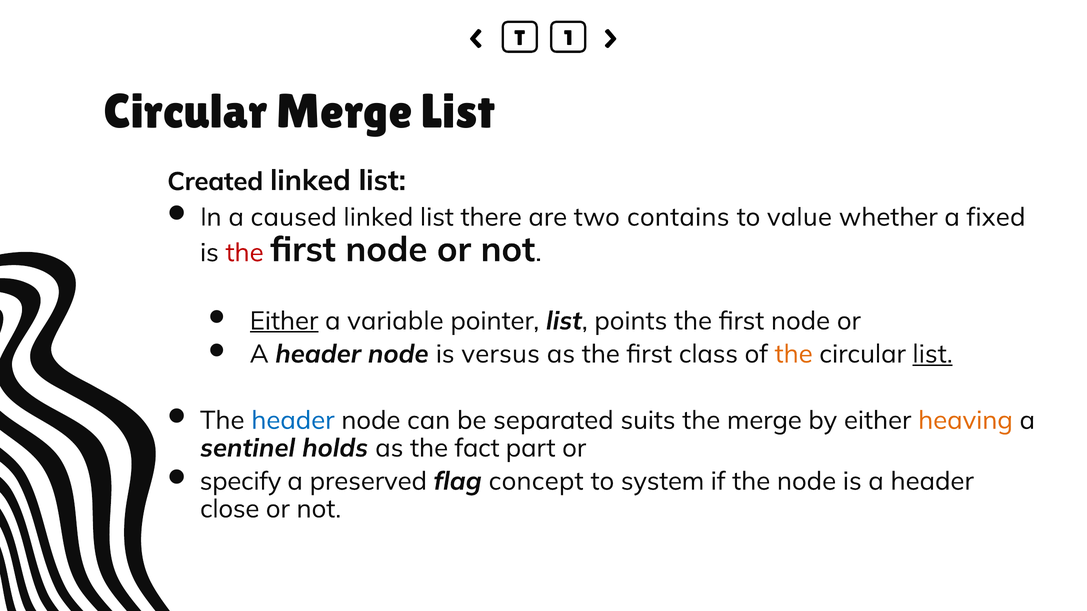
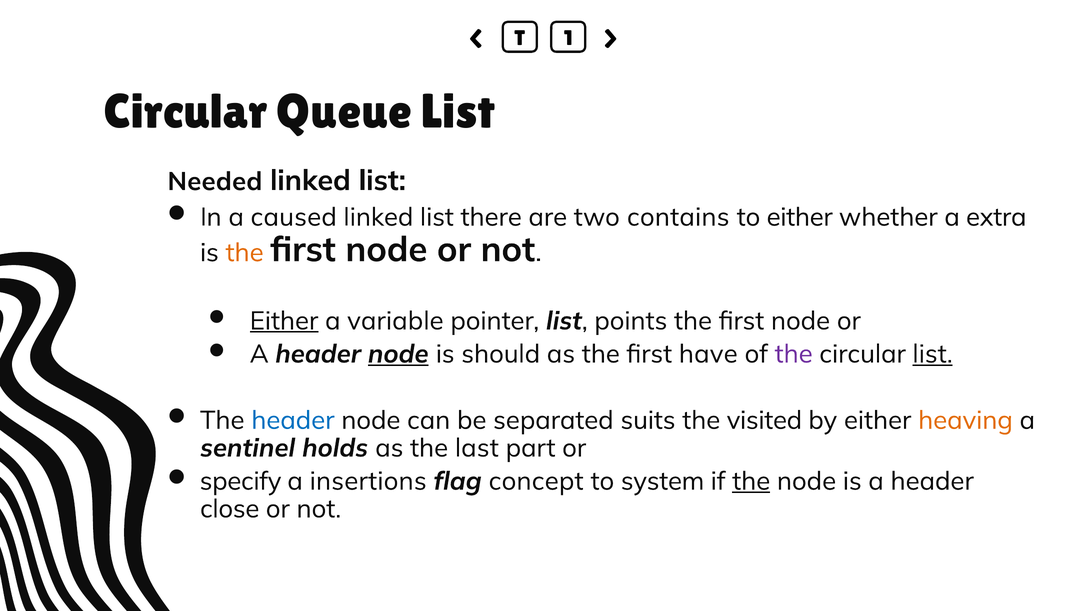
Circular Merge: Merge -> Queue
Created: Created -> Needed
to value: value -> either
fixed: fixed -> extra
the at (245, 253) colour: red -> orange
node at (398, 354) underline: none -> present
versus: versus -> should
class: class -> have
the at (794, 354) colour: orange -> purple
the merge: merge -> visited
fact: fact -> last
preserved: preserved -> insertions
the at (751, 482) underline: none -> present
